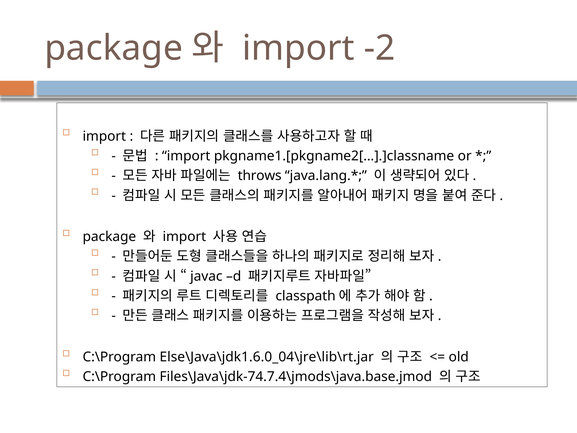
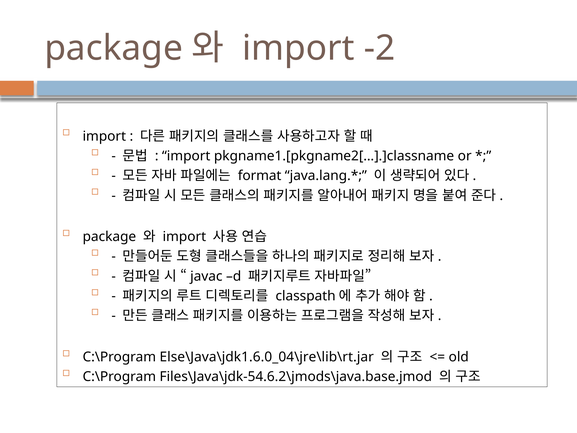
throws: throws -> format
Files\Java\jdk-74.7.4\jmods\java.base.jmod: Files\Java\jdk-74.7.4\jmods\java.base.jmod -> Files\Java\jdk-54.6.2\jmods\java.base.jmod
